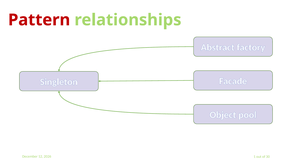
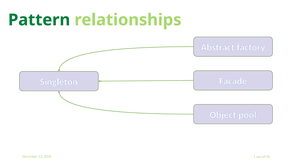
Pattern colour: red -> green
